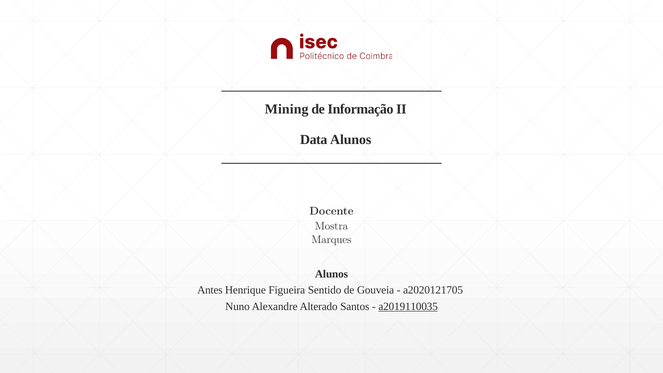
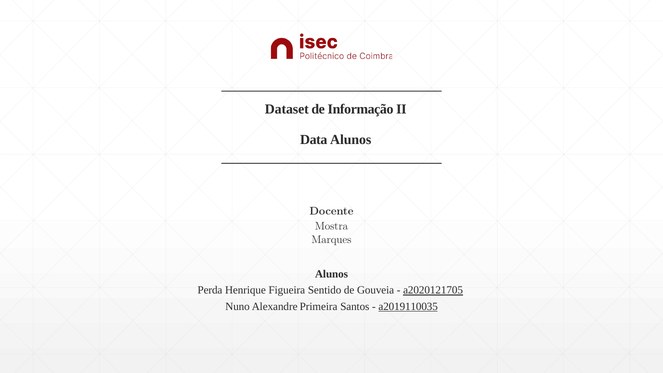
Mining: Mining -> Dataset
Antes: Antes -> Perda
a2020121705 underline: none -> present
Alterado: Alterado -> Primeira
